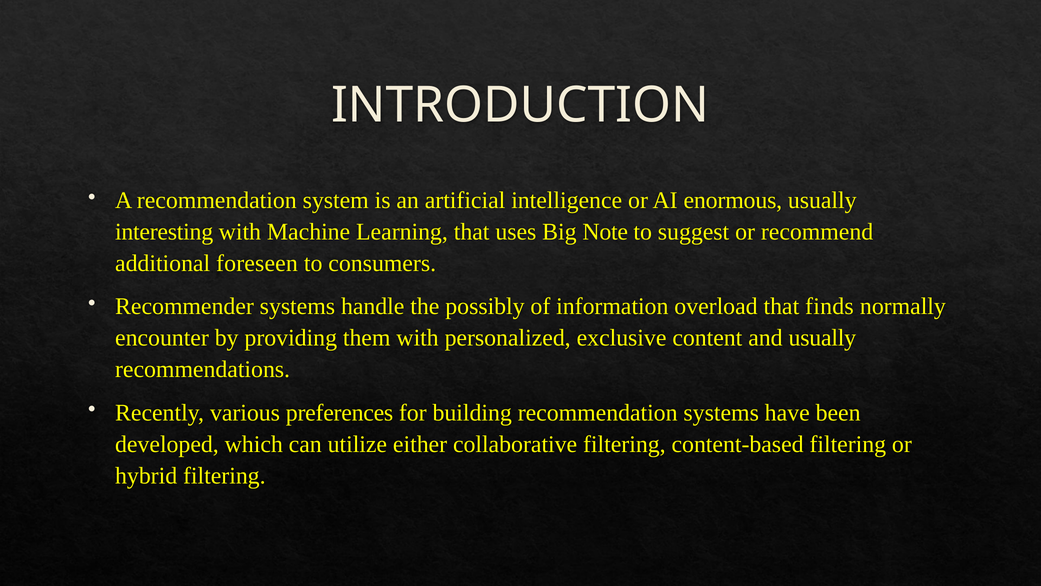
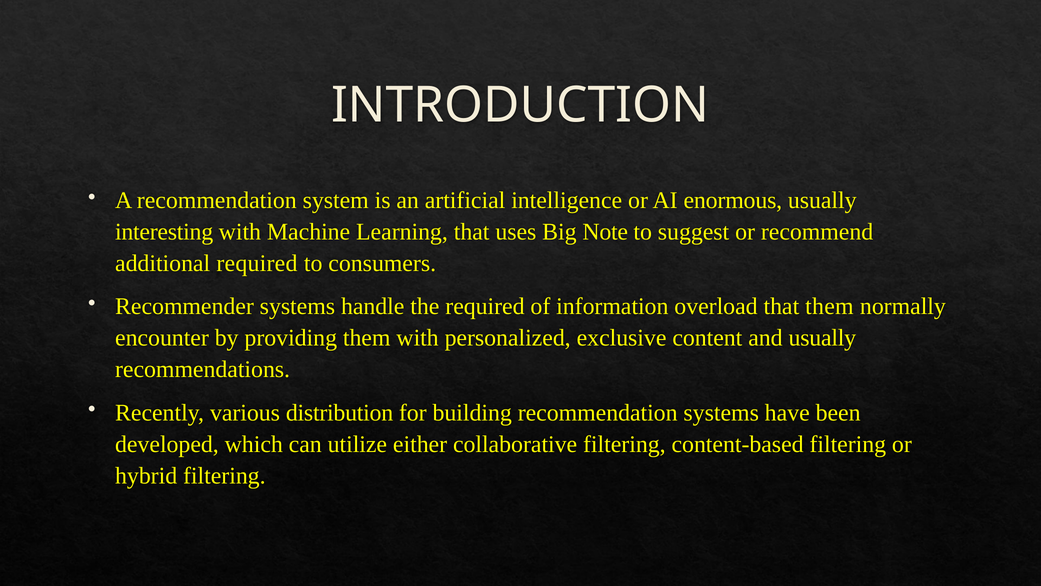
additional foreseen: foreseen -> required
the possibly: possibly -> required
that finds: finds -> them
preferences: preferences -> distribution
